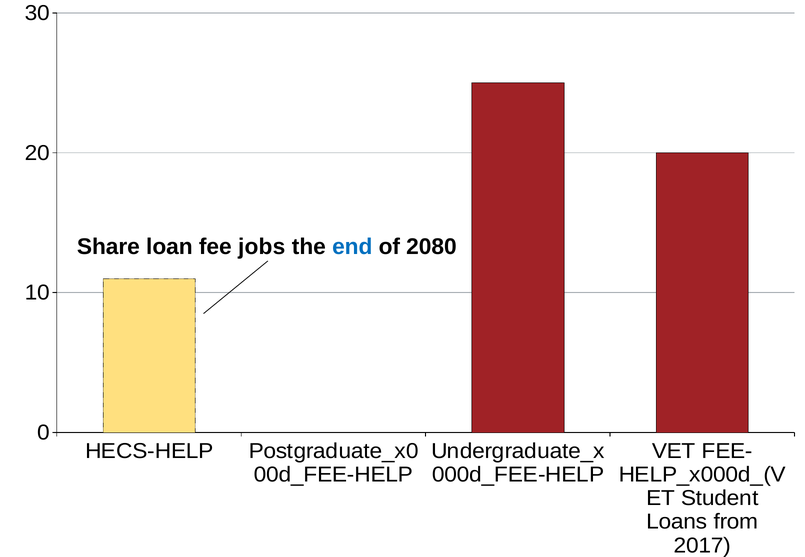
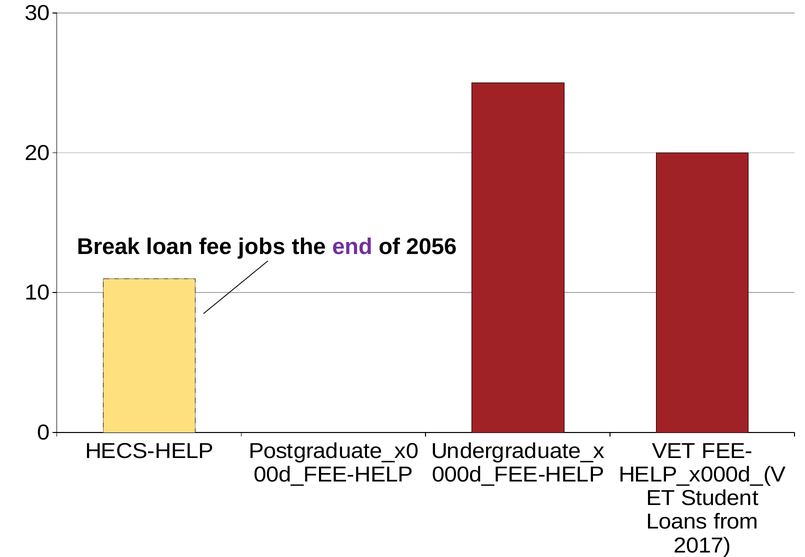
Share: Share -> Break
end colour: blue -> purple
2080: 2080 -> 2056
